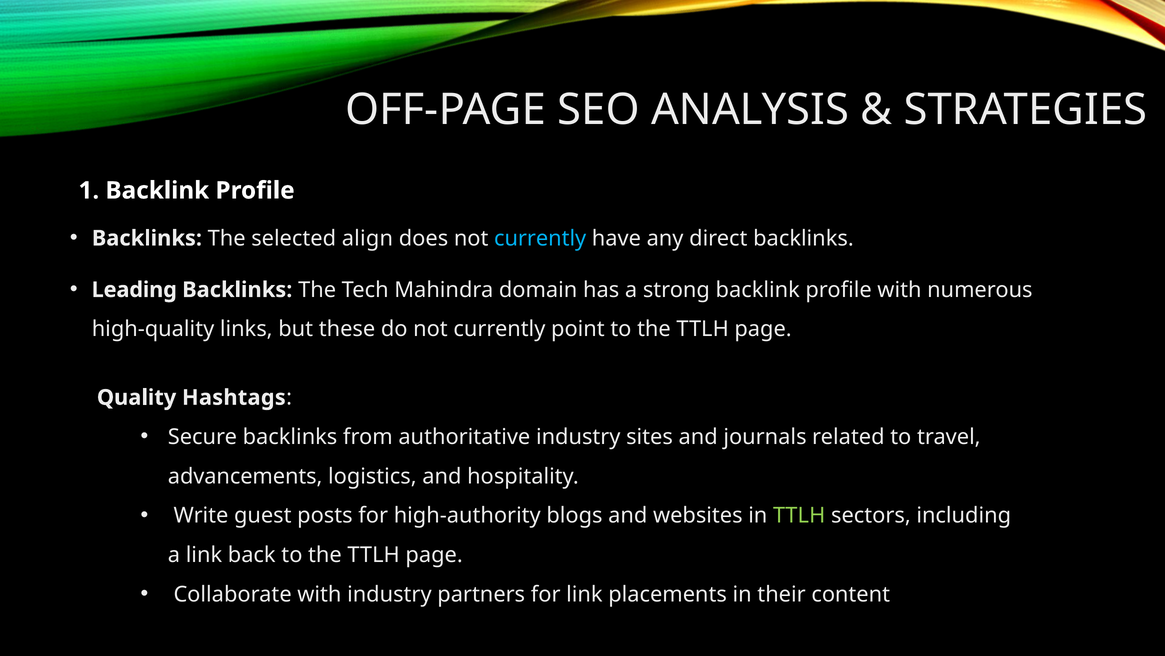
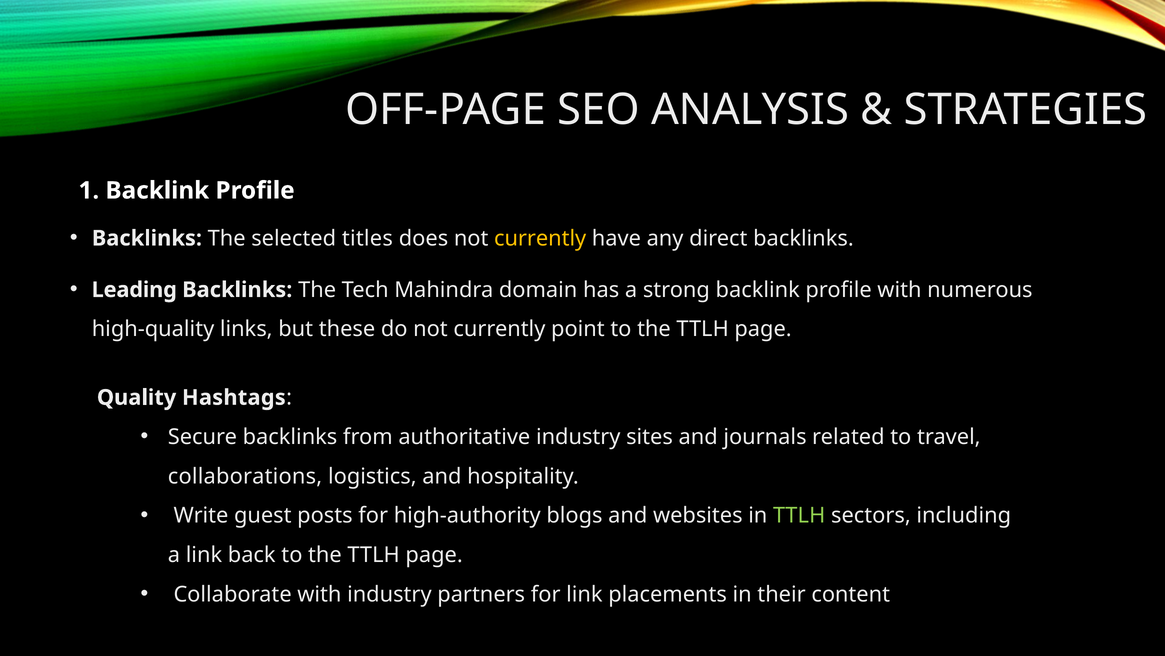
align: align -> titles
currently at (540, 238) colour: light blue -> yellow
advancements: advancements -> collaborations
